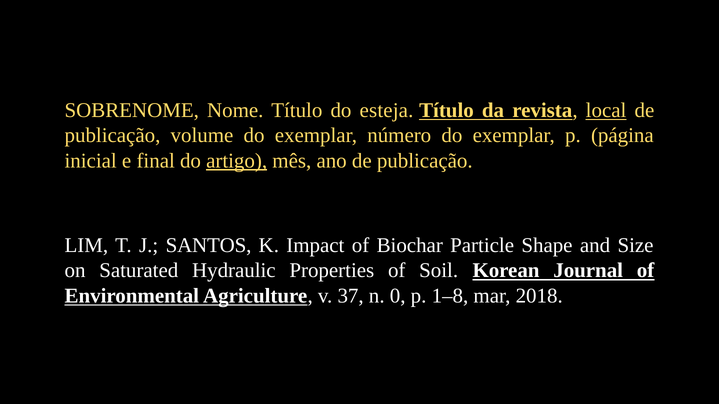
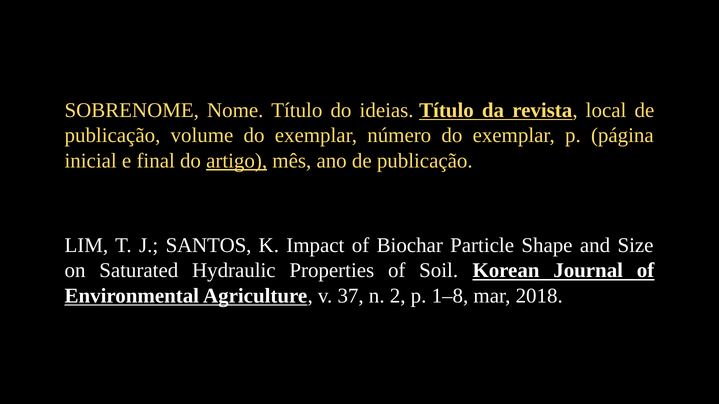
esteja: esteja -> ideias
local underline: present -> none
0: 0 -> 2
